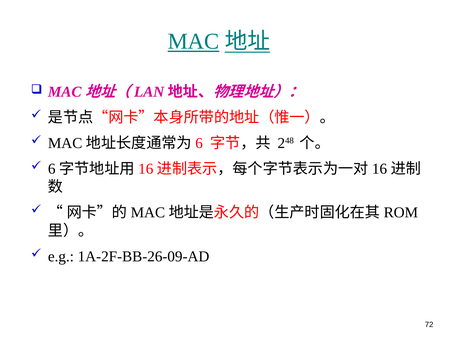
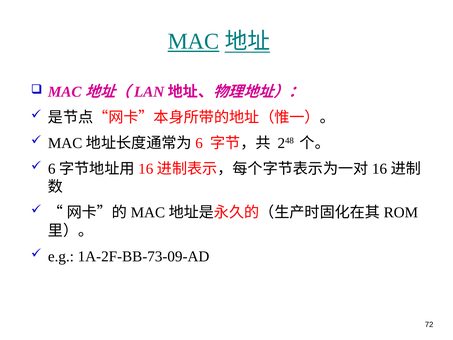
1A-2F-BB-26-09-AD: 1A-2F-BB-26-09-AD -> 1A-2F-BB-73-09-AD
